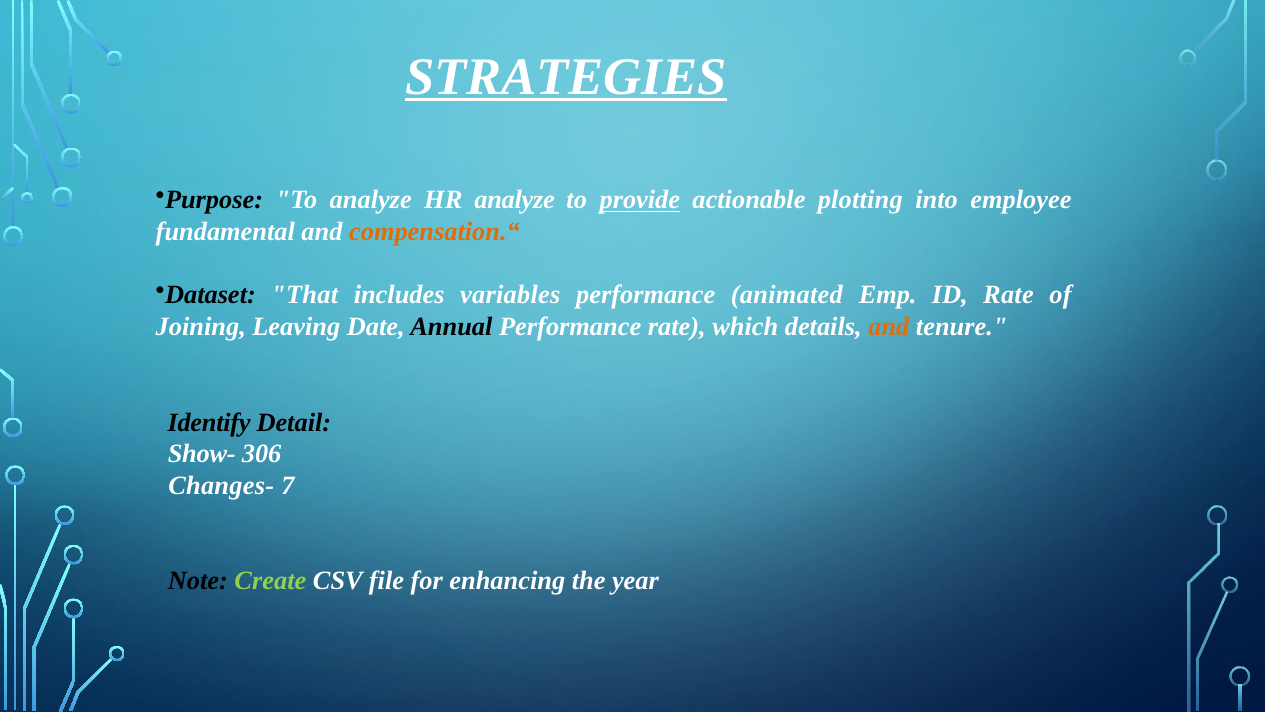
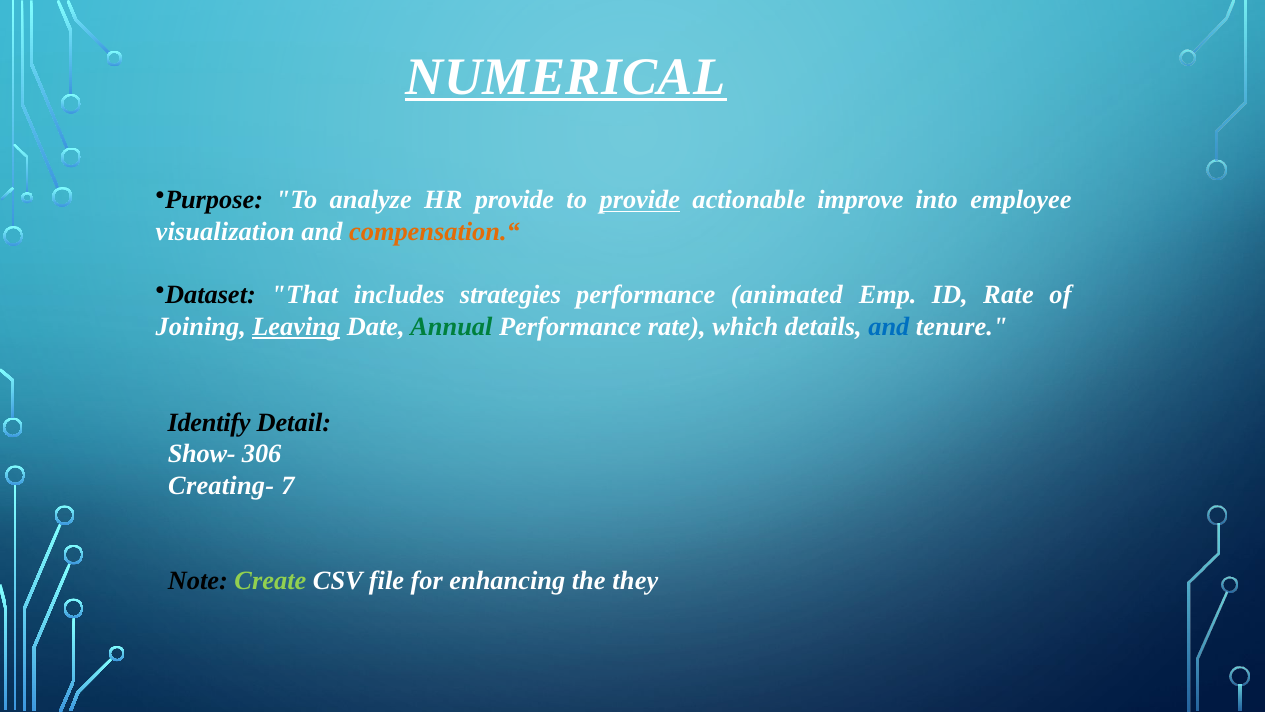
STRATEGIES: STRATEGIES -> NUMERICAL
HR analyze: analyze -> provide
plotting: plotting -> improve
fundamental: fundamental -> visualization
variables: variables -> strategies
Leaving underline: none -> present
Annual colour: black -> green
and at (889, 326) colour: orange -> blue
Changes-: Changes- -> Creating-
year: year -> they
